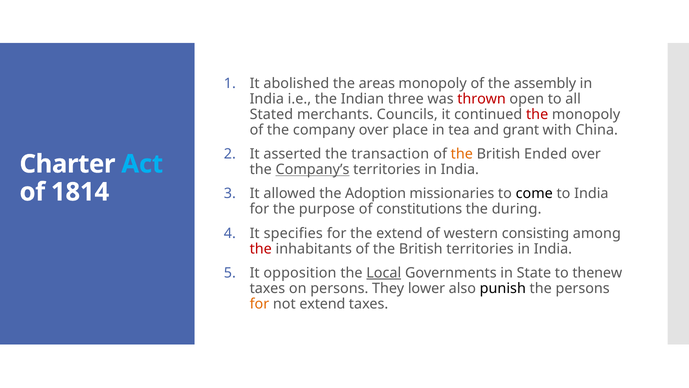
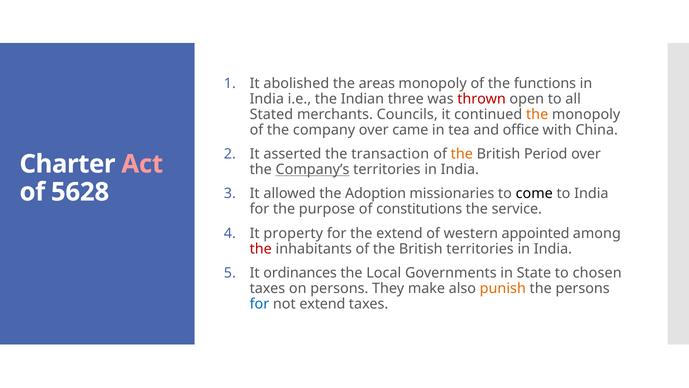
assembly: assembly -> functions
the at (537, 114) colour: red -> orange
place: place -> came
grant: grant -> office
Ended: Ended -> Period
Act colour: light blue -> pink
1814: 1814 -> 5628
during: during -> service
specifies: specifies -> property
consisting: consisting -> appointed
opposition: opposition -> ordinances
Local underline: present -> none
thenew: thenew -> chosen
lower: lower -> make
punish colour: black -> orange
for at (259, 304) colour: orange -> blue
